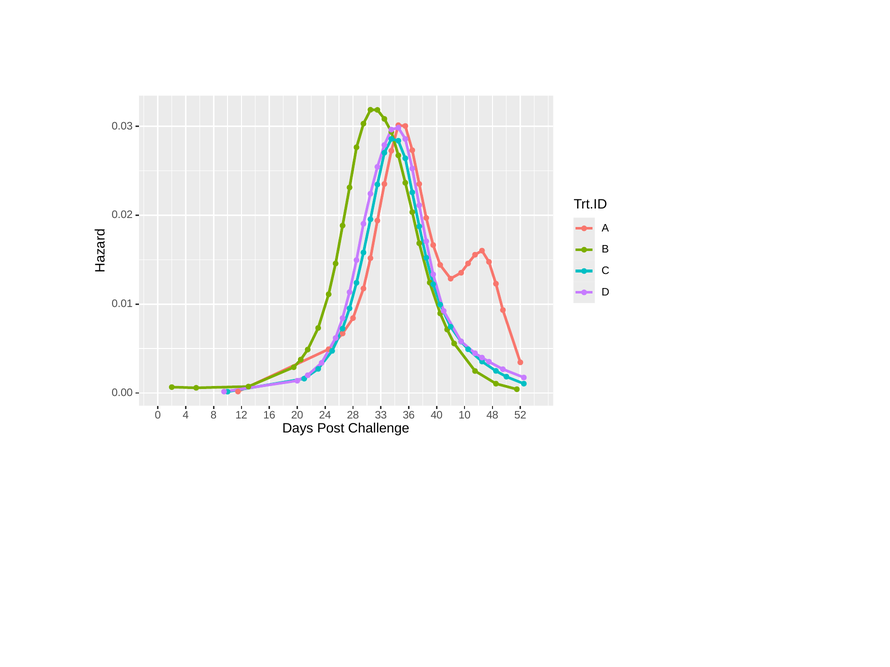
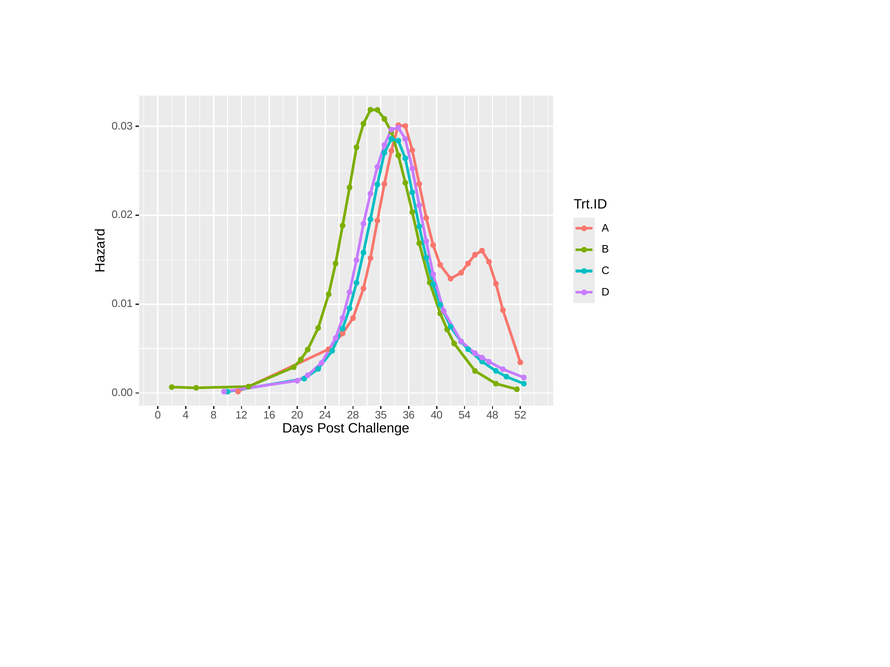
33: 33 -> 35
10: 10 -> 54
